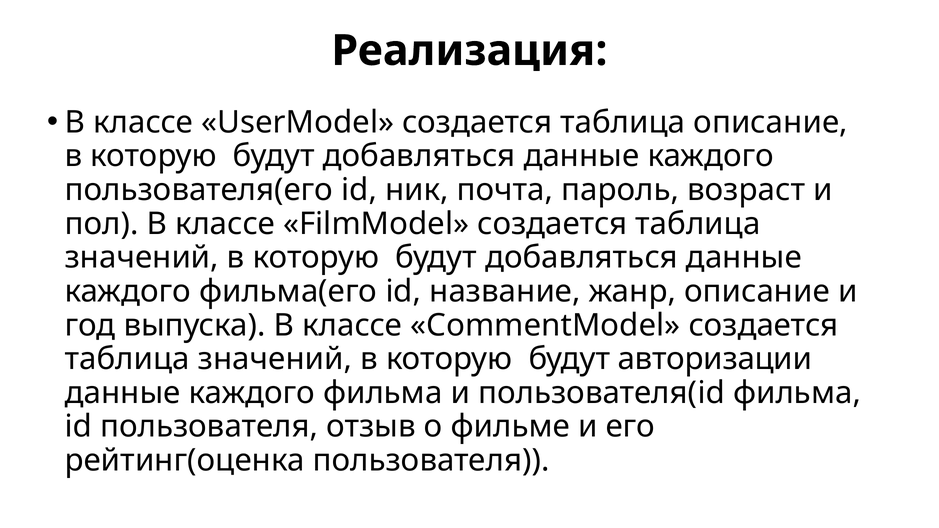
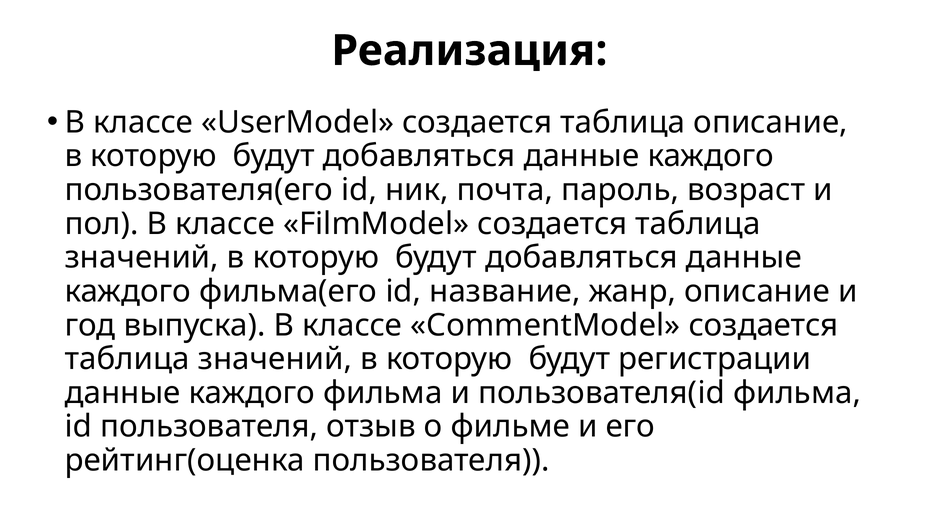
авторизации: авторизации -> регистрации
